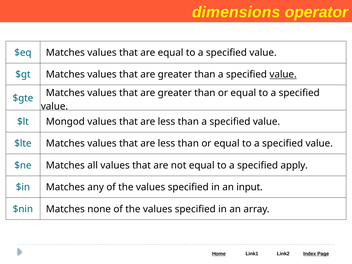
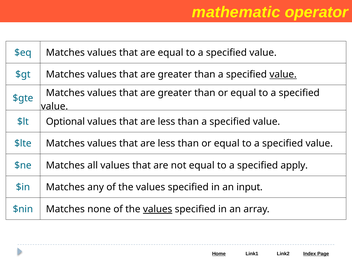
dimensions: dimensions -> mathematic
Mongod: Mongod -> Optional
values at (158, 209) underline: none -> present
